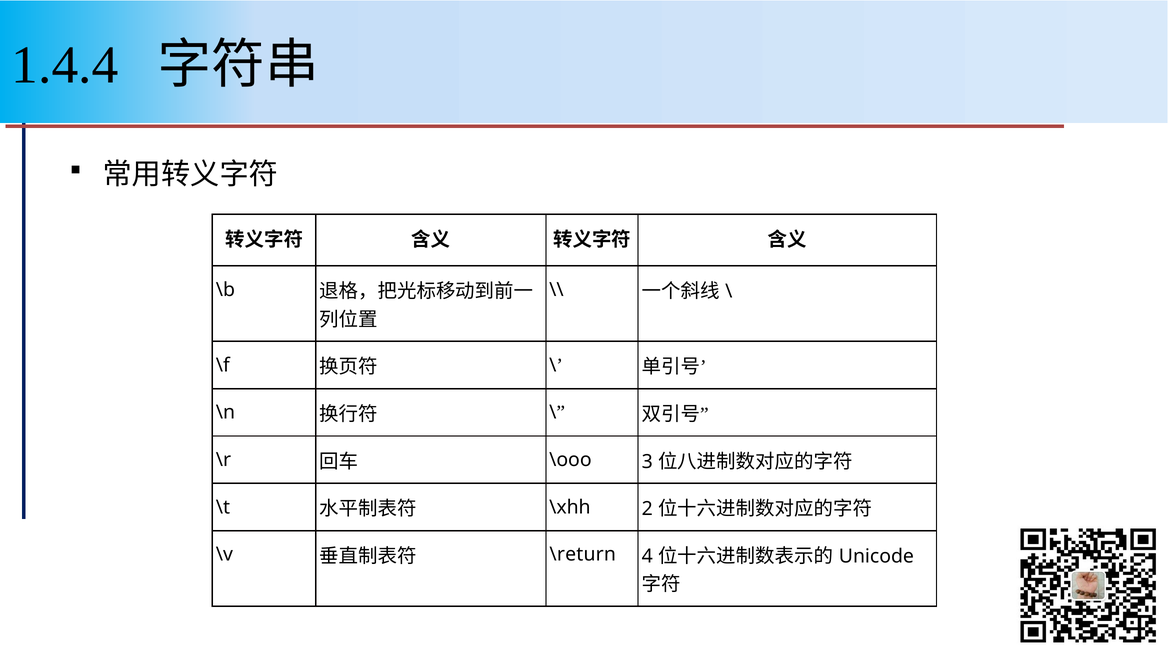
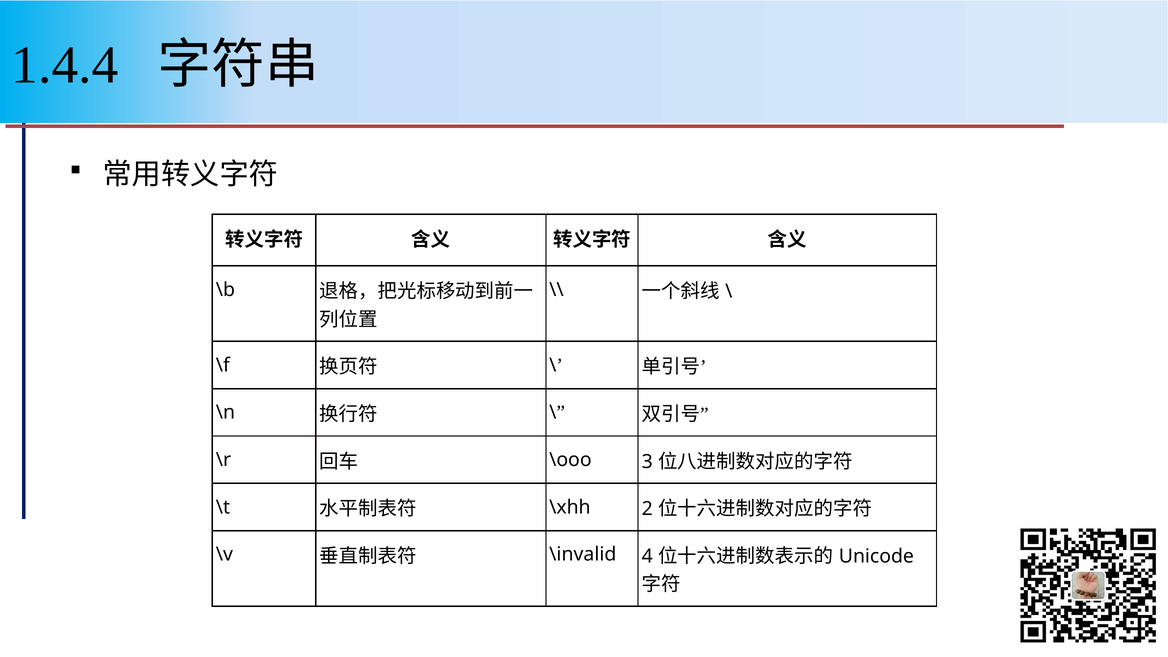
\return: \return -> \invalid
